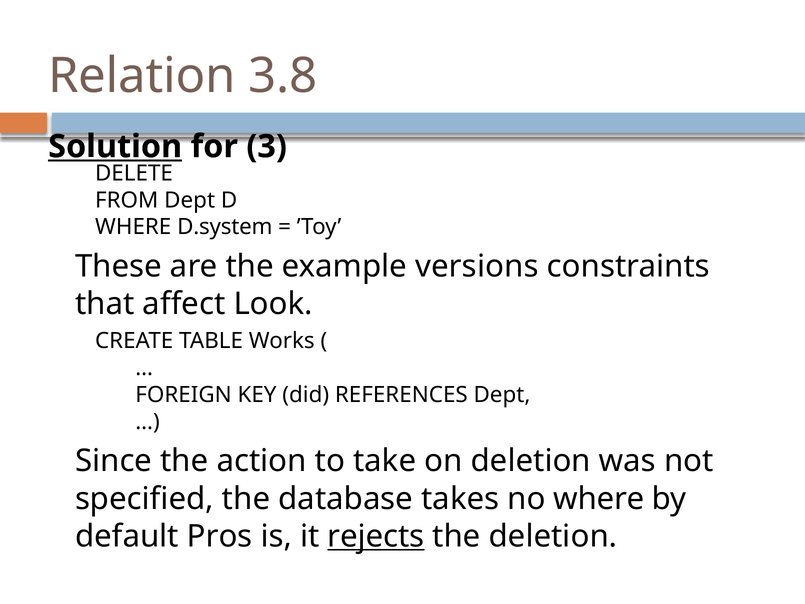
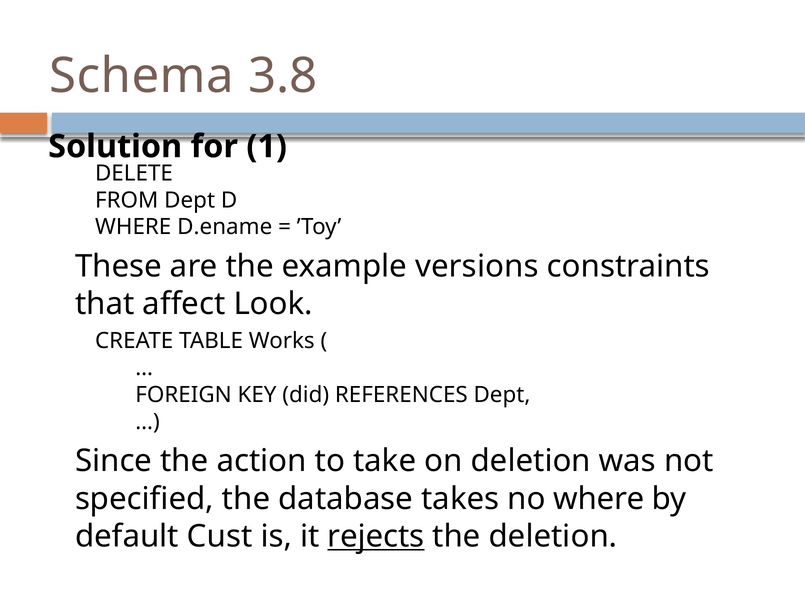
Relation: Relation -> Schema
Solution underline: present -> none
3: 3 -> 1
D.system: D.system -> D.ename
Pros: Pros -> Cust
